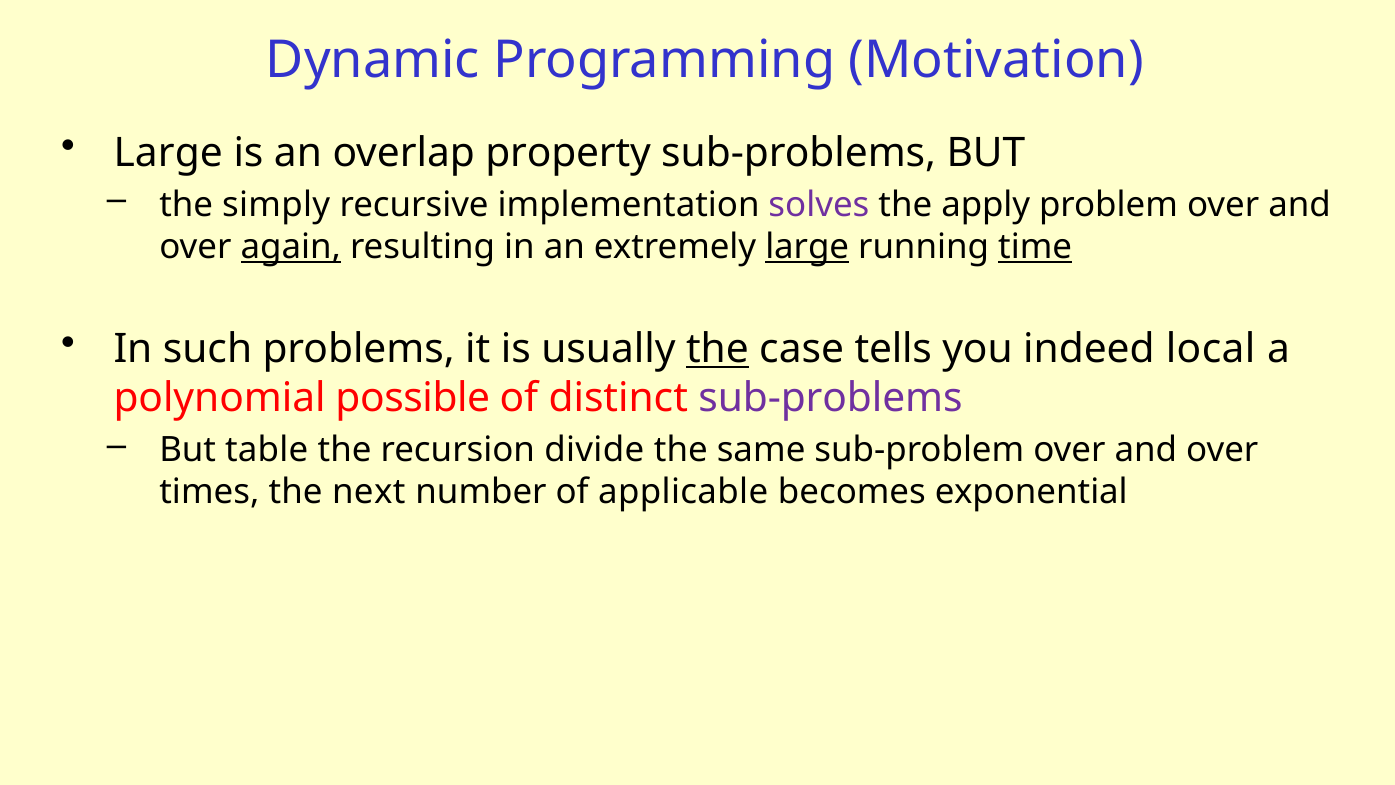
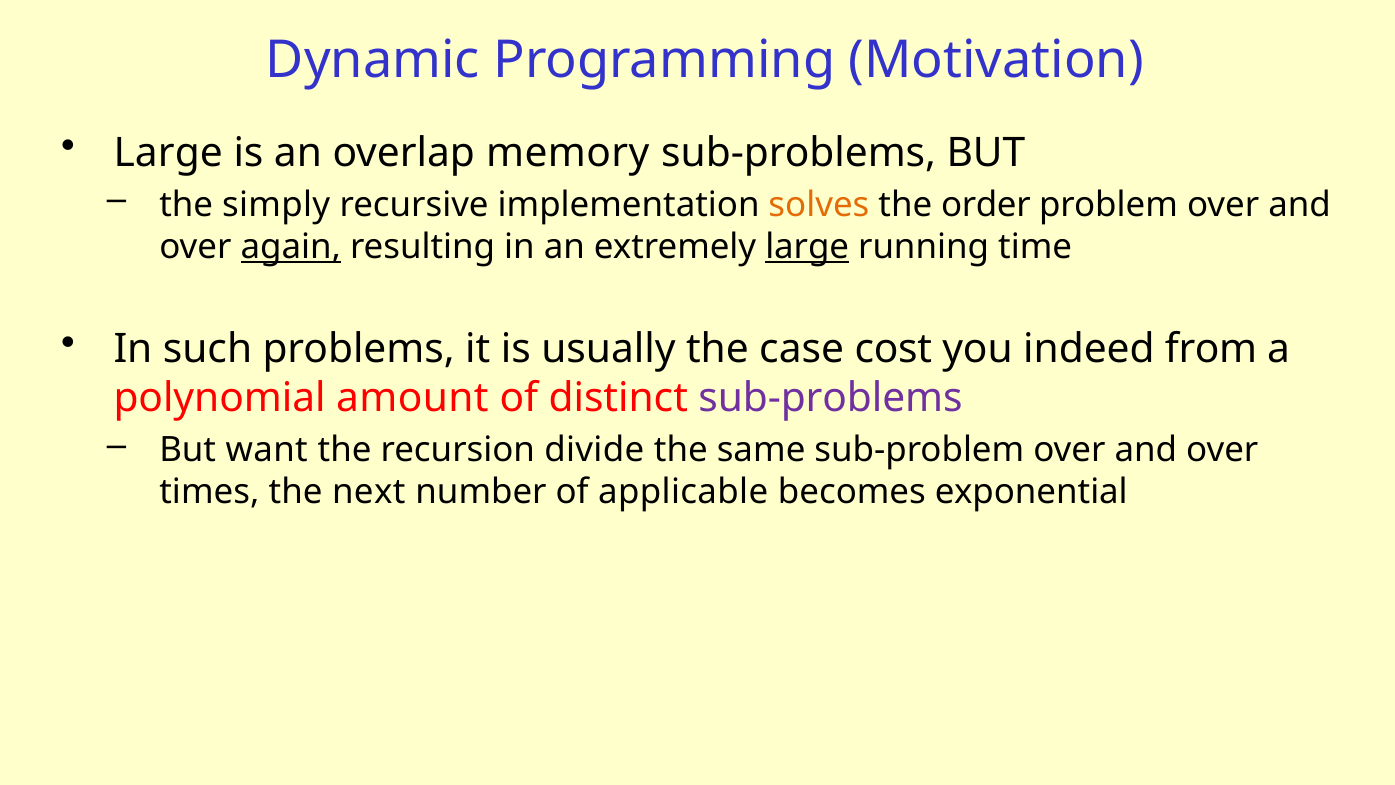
property: property -> memory
solves colour: purple -> orange
apply: apply -> order
time underline: present -> none
the at (717, 349) underline: present -> none
tells: tells -> cost
local: local -> from
possible: possible -> amount
table: table -> want
